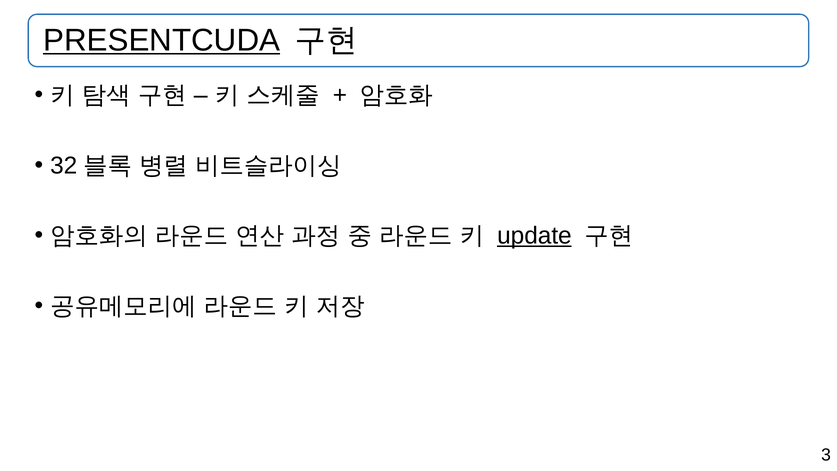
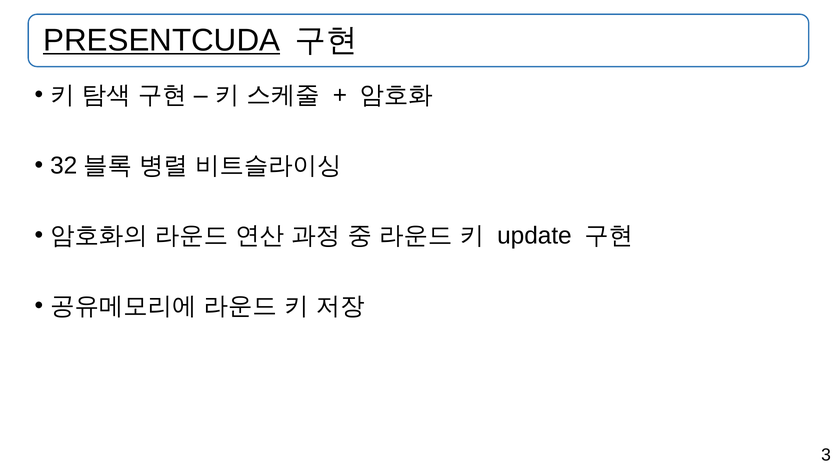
update underline: present -> none
